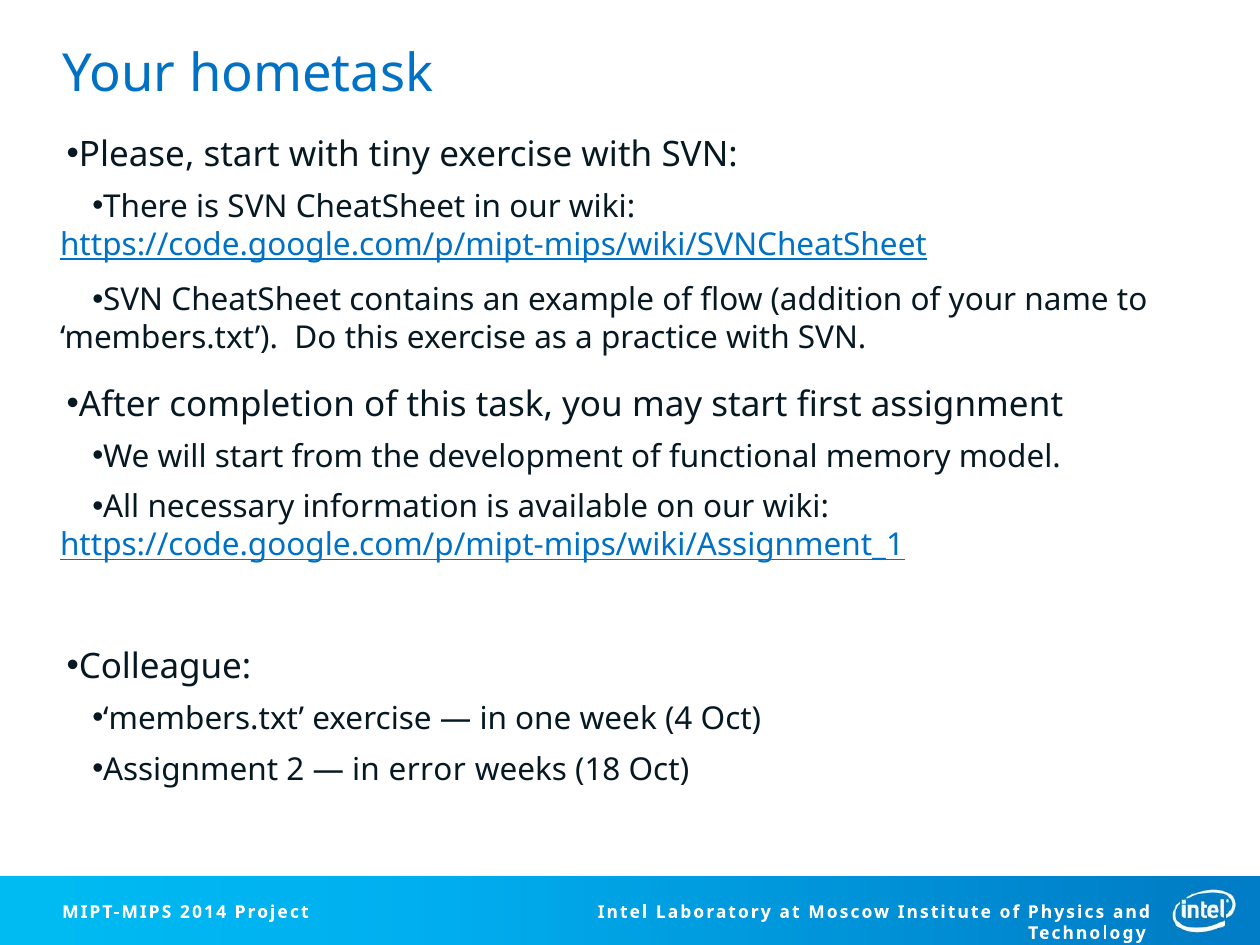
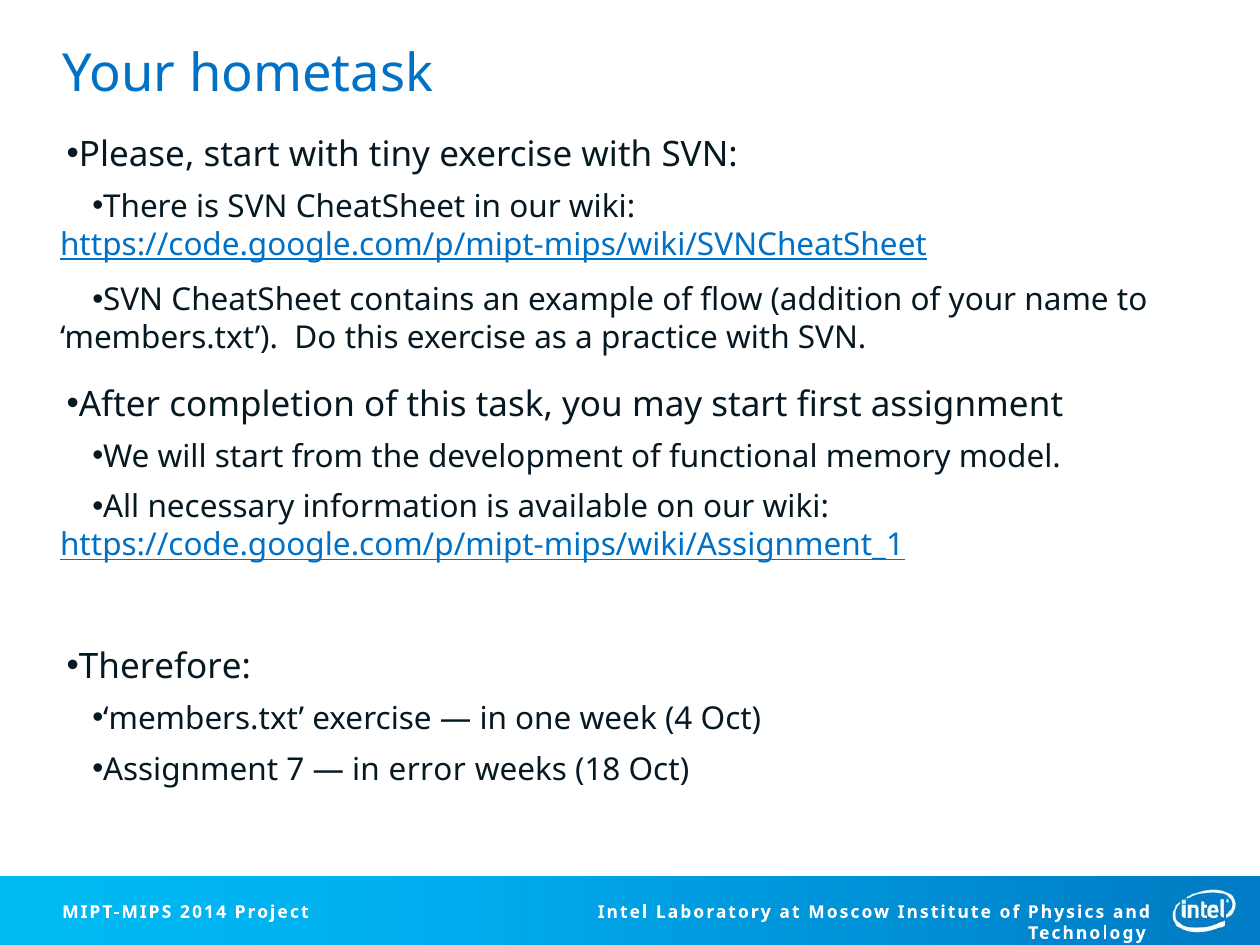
Colleague: Colleague -> Therefore
2: 2 -> 7
